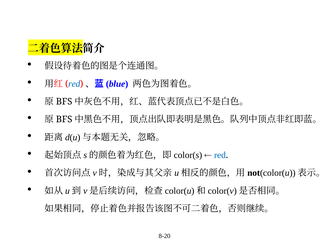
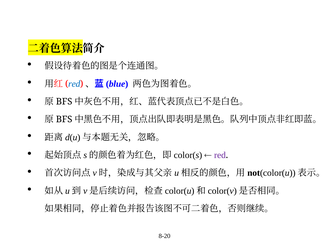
red at (220, 155) colour: blue -> purple
